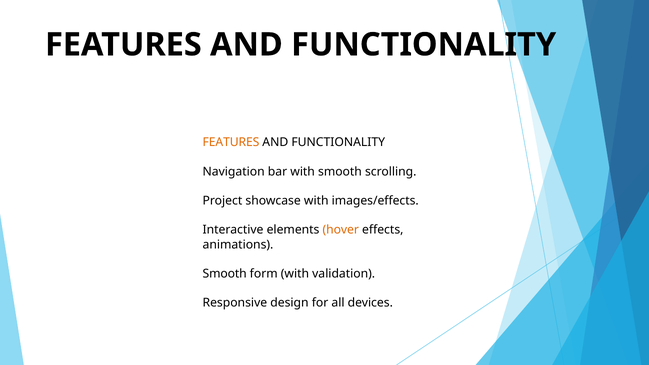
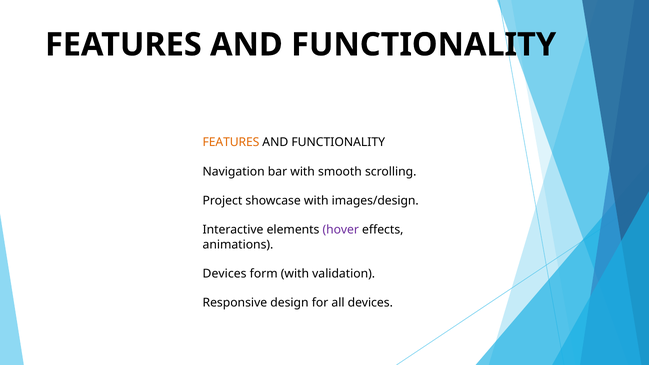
images/effects: images/effects -> images/design
hover colour: orange -> purple
Smooth at (225, 274): Smooth -> Devices
